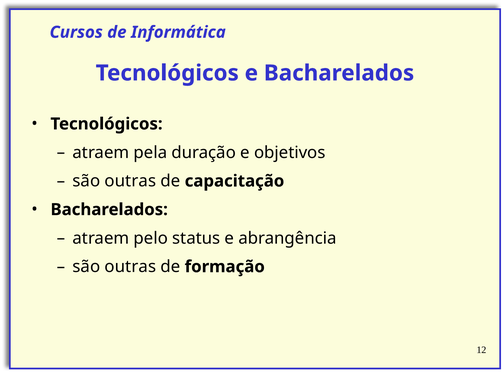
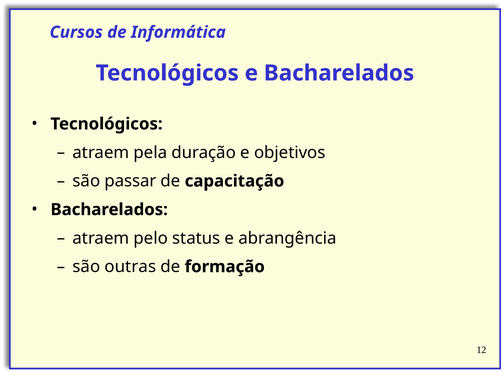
outras at (130, 181): outras -> passar
